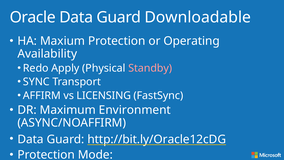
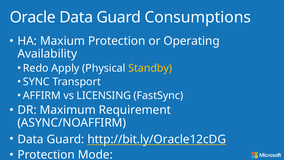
Downloadable: Downloadable -> Consumptions
Standby colour: pink -> yellow
Environment: Environment -> Requirement
